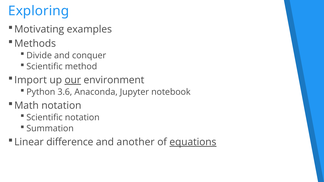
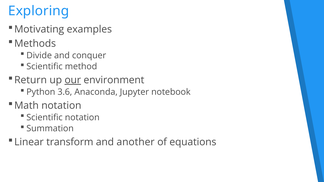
Import: Import -> Return
difference: difference -> transform
equations underline: present -> none
